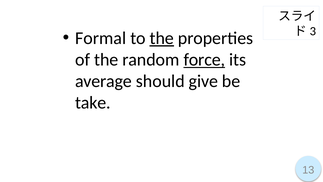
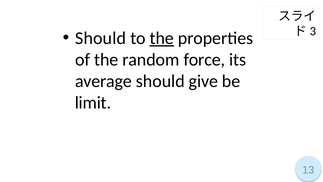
Formal at (101, 38): Formal -> Should
force underline: present -> none
take: take -> limit
